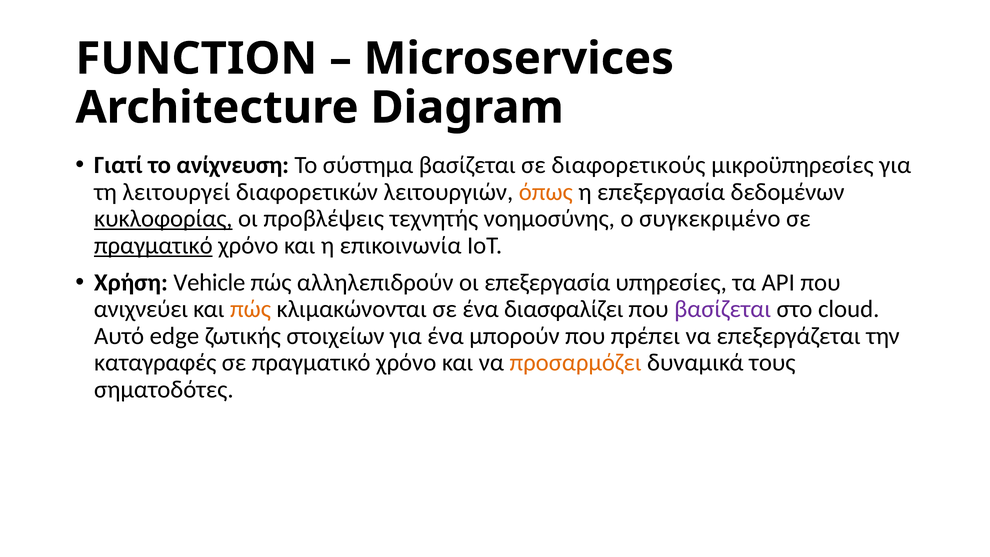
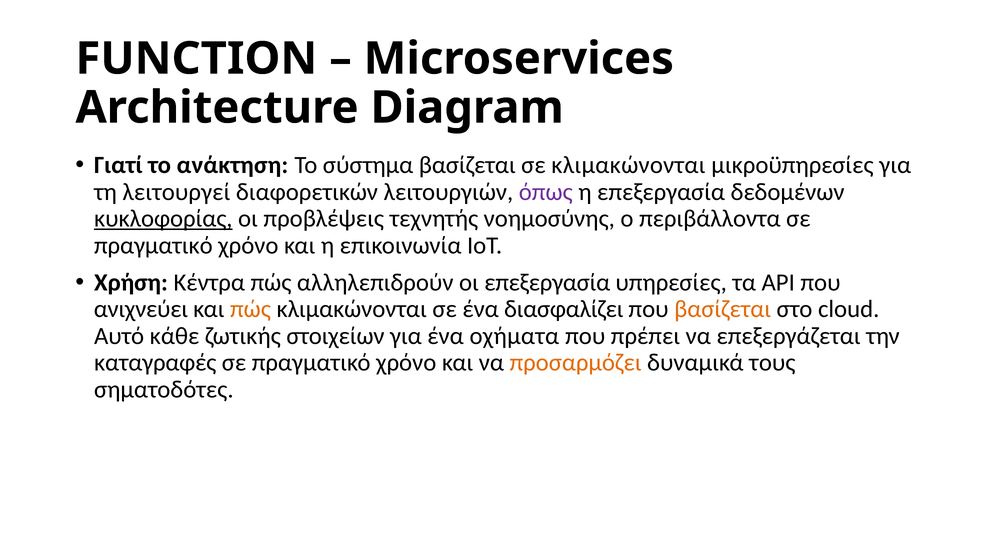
ανίχνευση: ανίχνευση -> ανάκτηση
σε διαφορετικούς: διαφορετικούς -> κλιμακώνονται
όπως colour: orange -> purple
συγκεκριμένο: συγκεκριμένο -> περιβάλλοντα
πραγματικό at (153, 245) underline: present -> none
Vehicle: Vehicle -> Κέντρα
βασίζεται at (723, 309) colour: purple -> orange
edge: edge -> κάθε
μπορούν: μπορούν -> οχήματα
